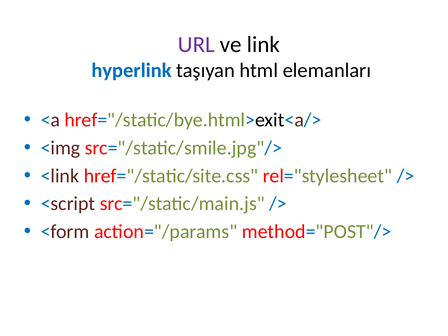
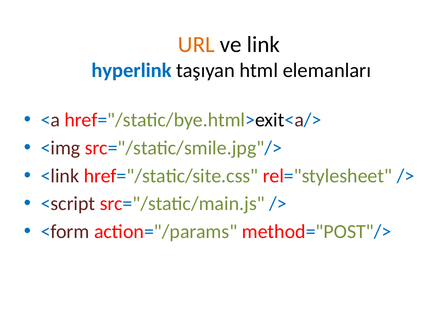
URL colour: purple -> orange
